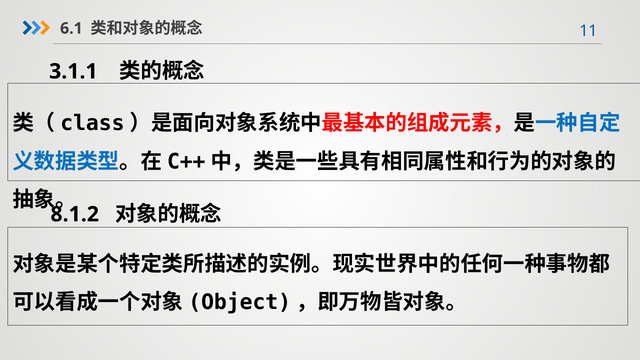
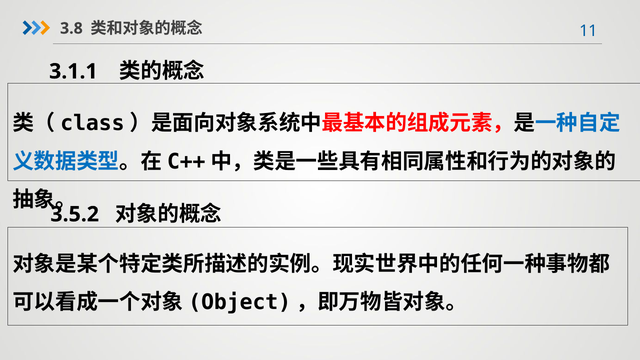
6.1: 6.1 -> 3.8
8.1.2: 8.1.2 -> 3.5.2
